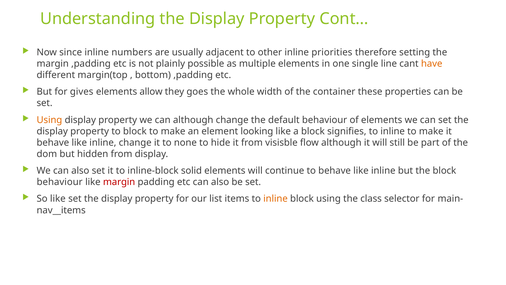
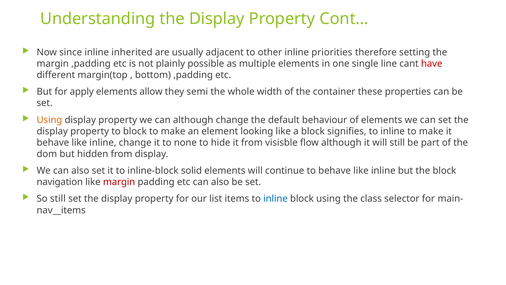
numbers: numbers -> inherited
have colour: orange -> red
gives: gives -> apply
goes: goes -> semi
behaviour at (60, 182): behaviour -> navigation
So like: like -> still
inline at (276, 199) colour: orange -> blue
